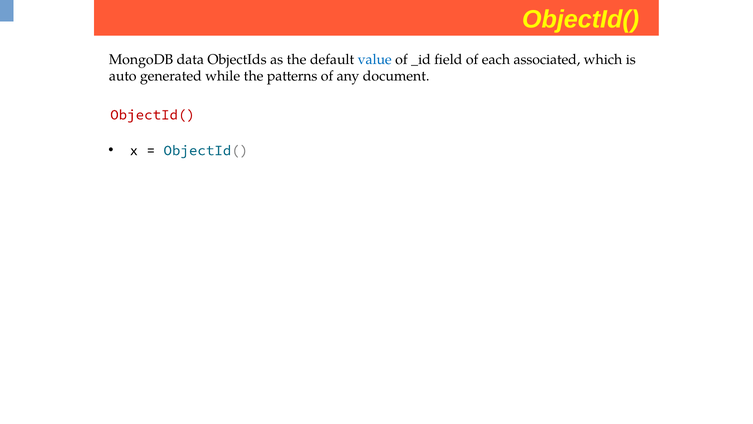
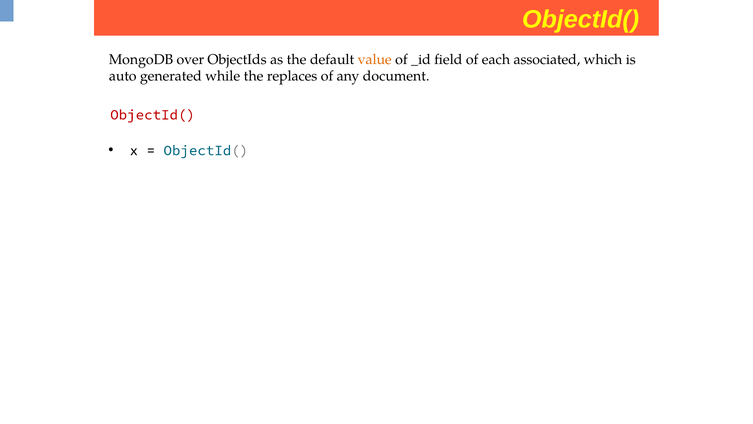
data: data -> over
value colour: blue -> orange
patterns: patterns -> replaces
